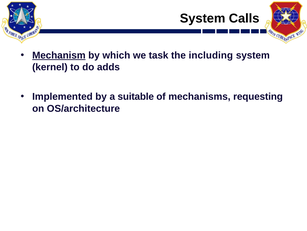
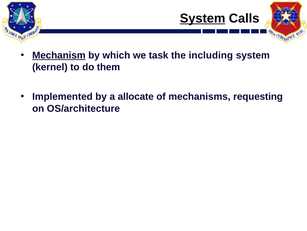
System at (203, 18) underline: none -> present
adds: adds -> them
suitable: suitable -> allocate
